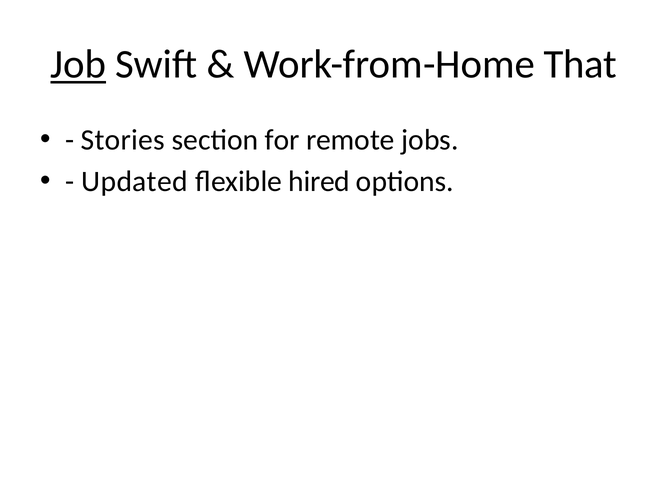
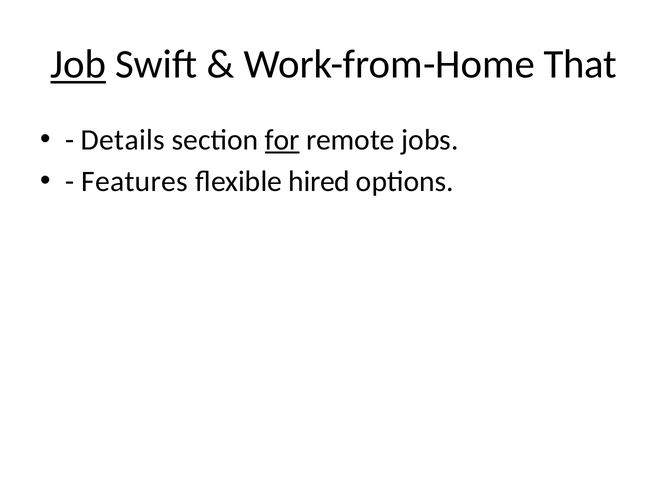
Stories: Stories -> Details
for underline: none -> present
Updated: Updated -> Features
